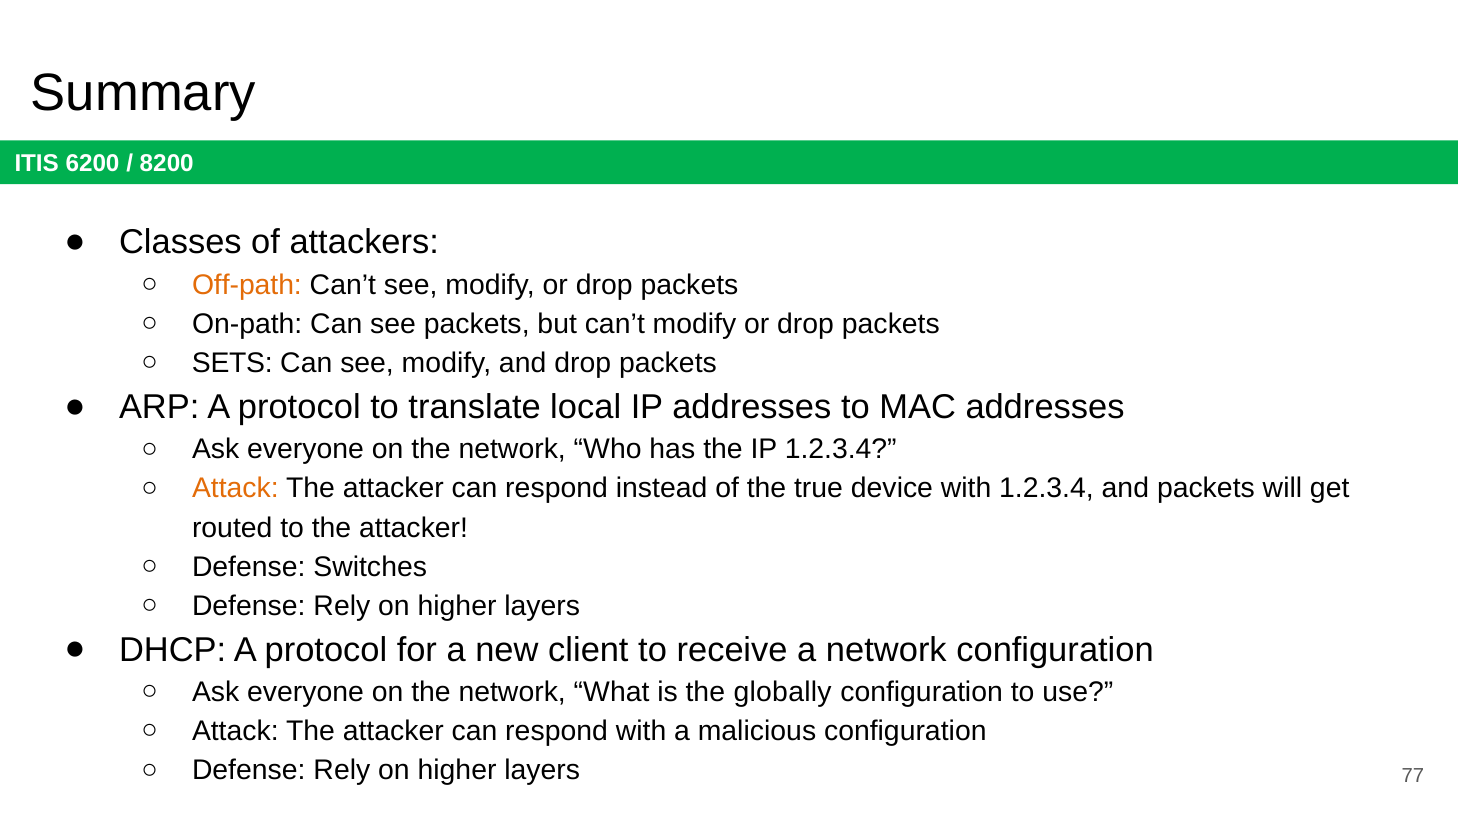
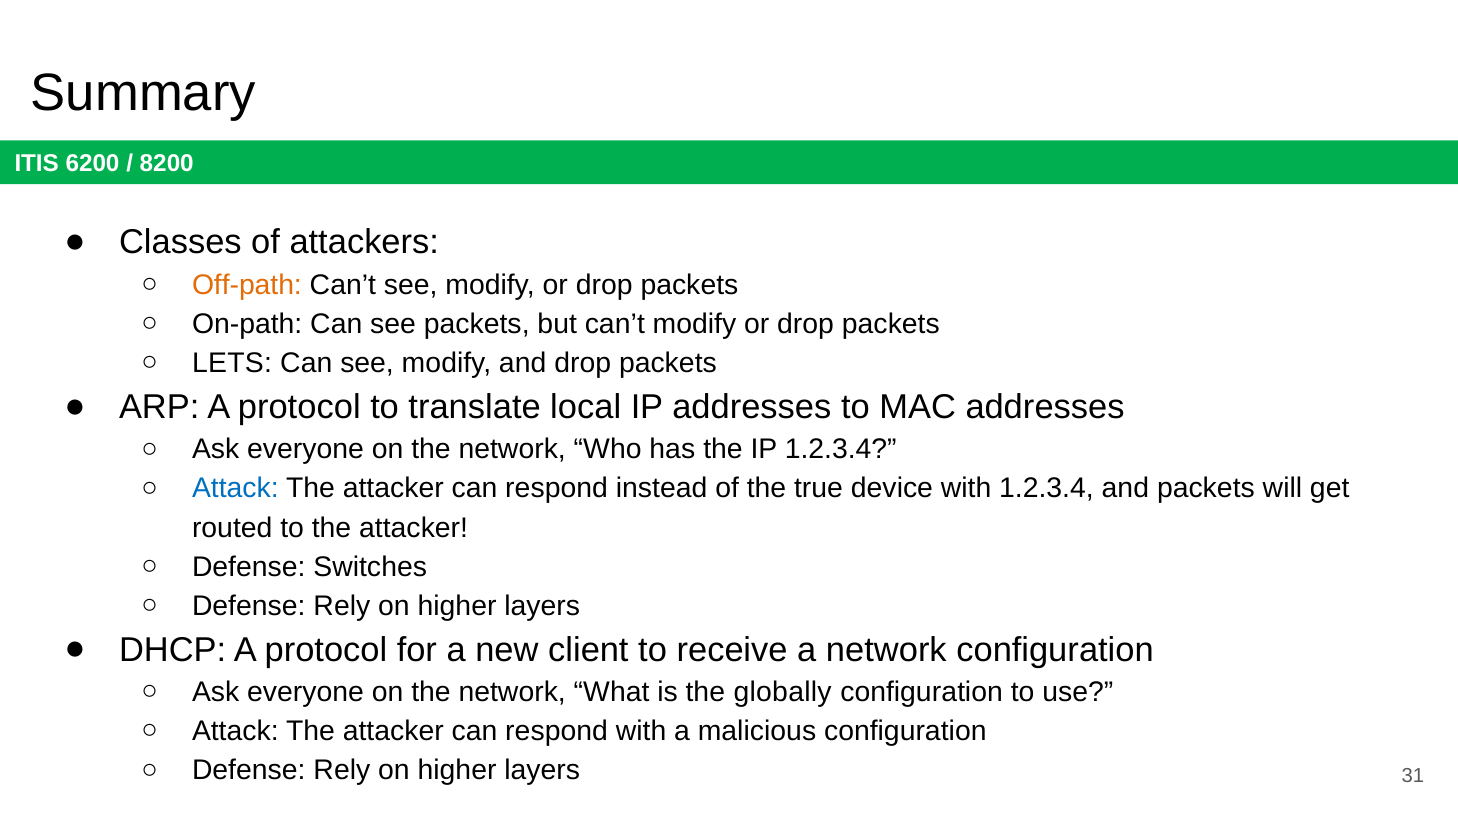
SETS: SETS -> LETS
Attack at (235, 489) colour: orange -> blue
77: 77 -> 31
